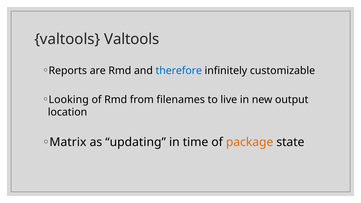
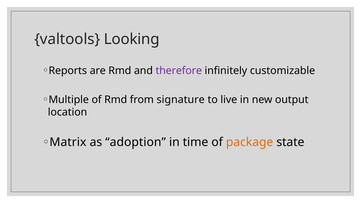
valtools Valtools: Valtools -> Looking
therefore colour: blue -> purple
Looking: Looking -> Multiple
filenames: filenames -> signature
updating: updating -> adoption
